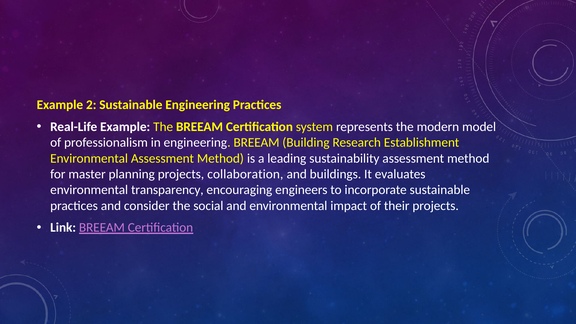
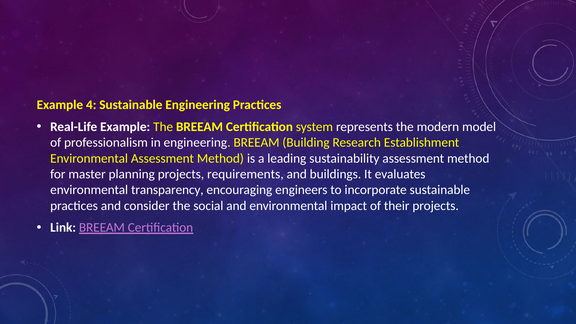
2: 2 -> 4
collaboration: collaboration -> requirements
